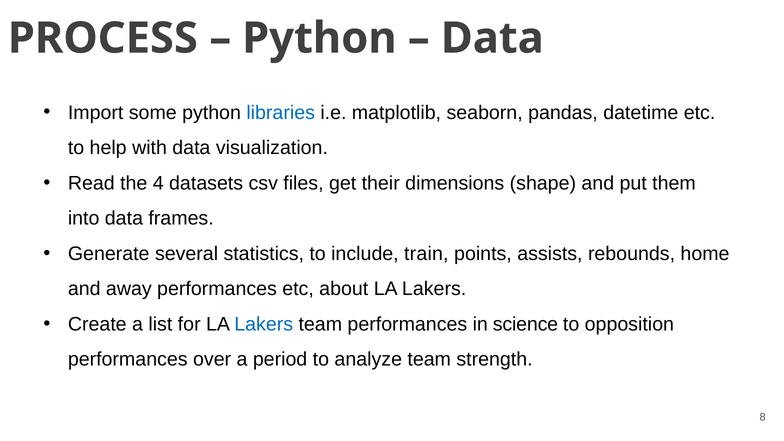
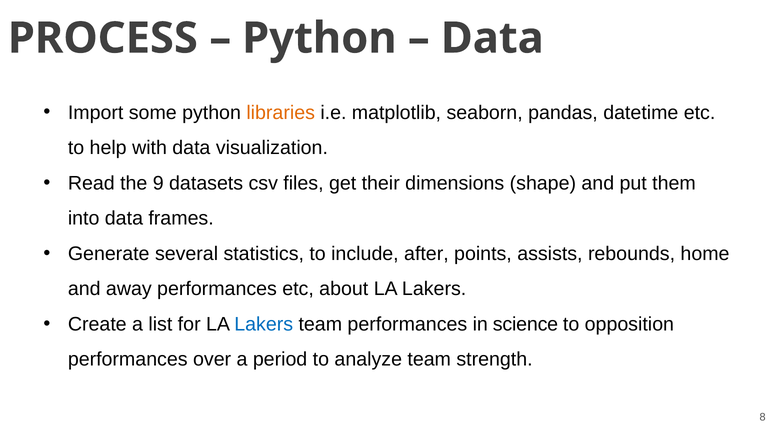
libraries colour: blue -> orange
4: 4 -> 9
train: train -> after
